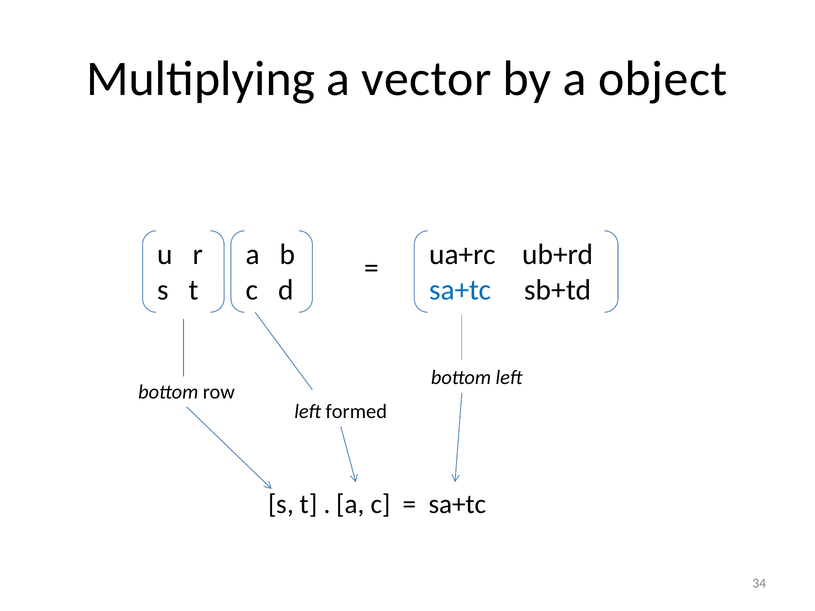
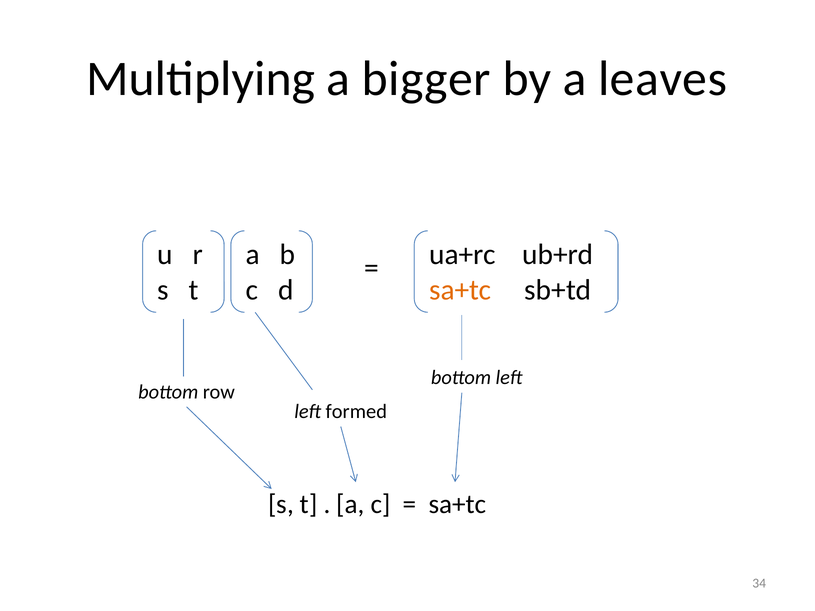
vector: vector -> bigger
object: object -> leaves
sa+tc at (460, 290) colour: blue -> orange
